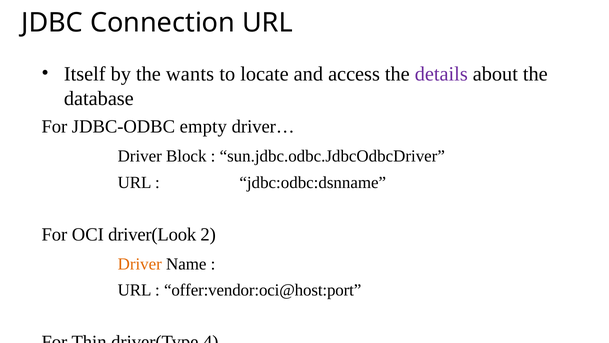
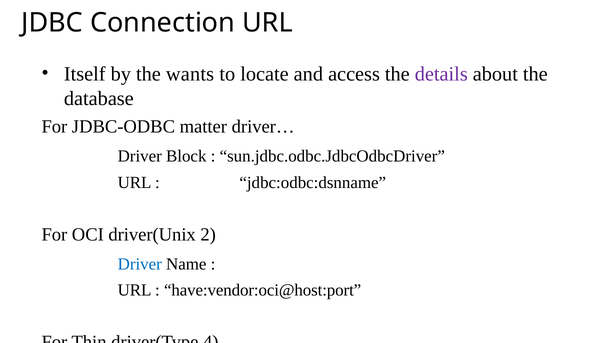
empty: empty -> matter
driver(Look: driver(Look -> driver(Unix
Driver at (140, 264) colour: orange -> blue
offer:vendor:oci@host:port: offer:vendor:oci@host:port -> have:vendor:oci@host:port
